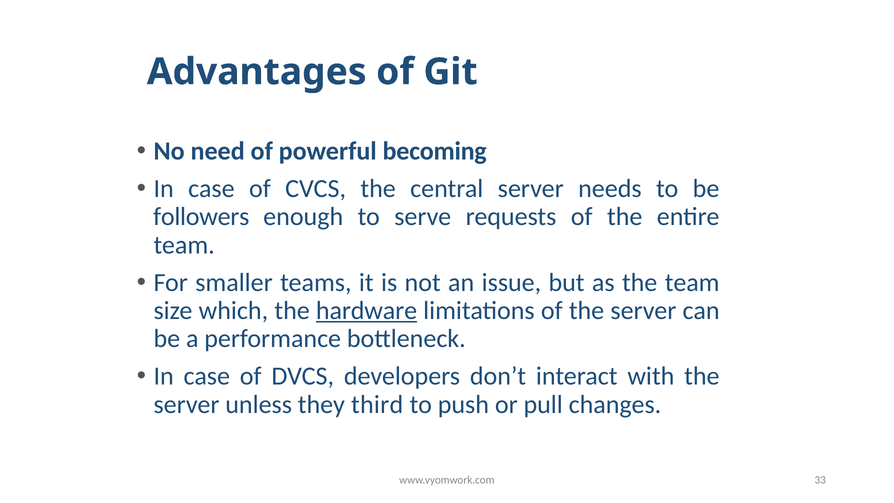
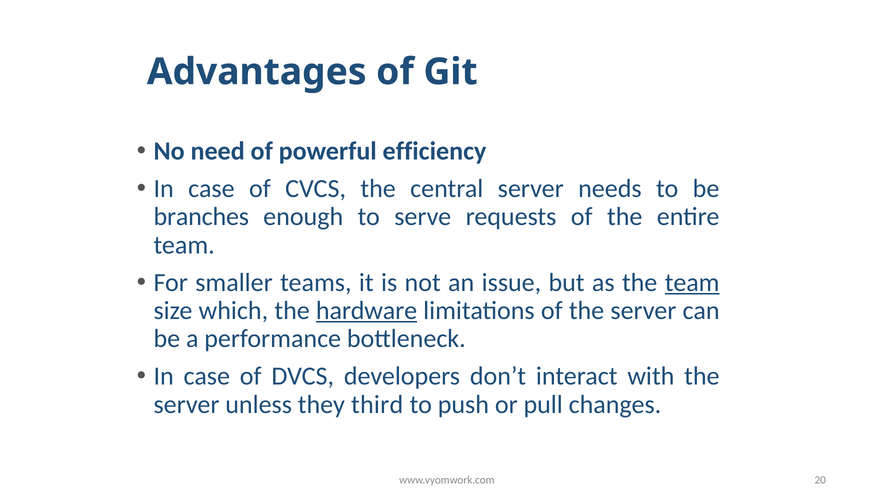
becoming: becoming -> efficiency
followers: followers -> branches
team at (692, 282) underline: none -> present
33: 33 -> 20
